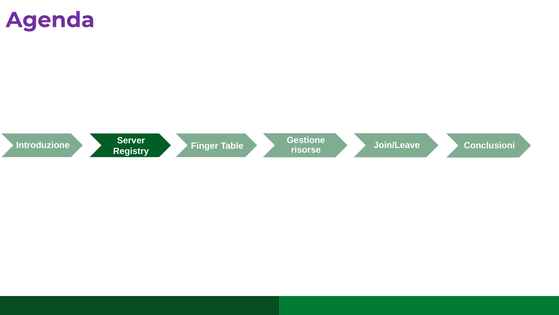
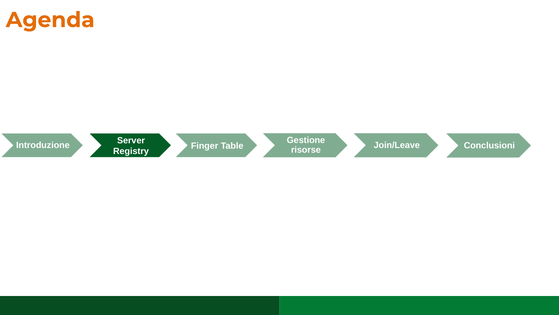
Agenda colour: purple -> orange
